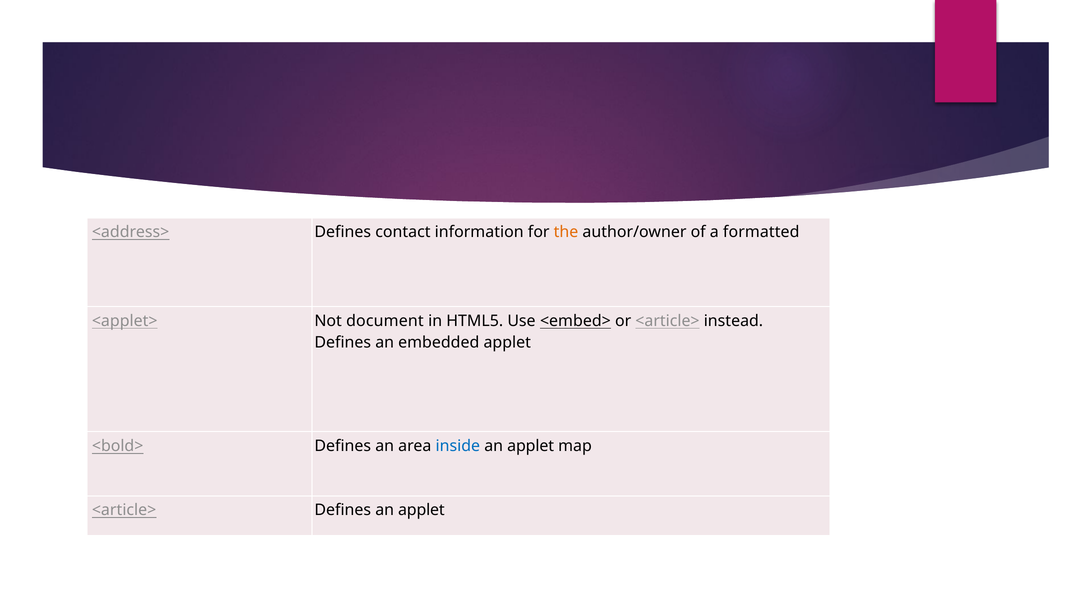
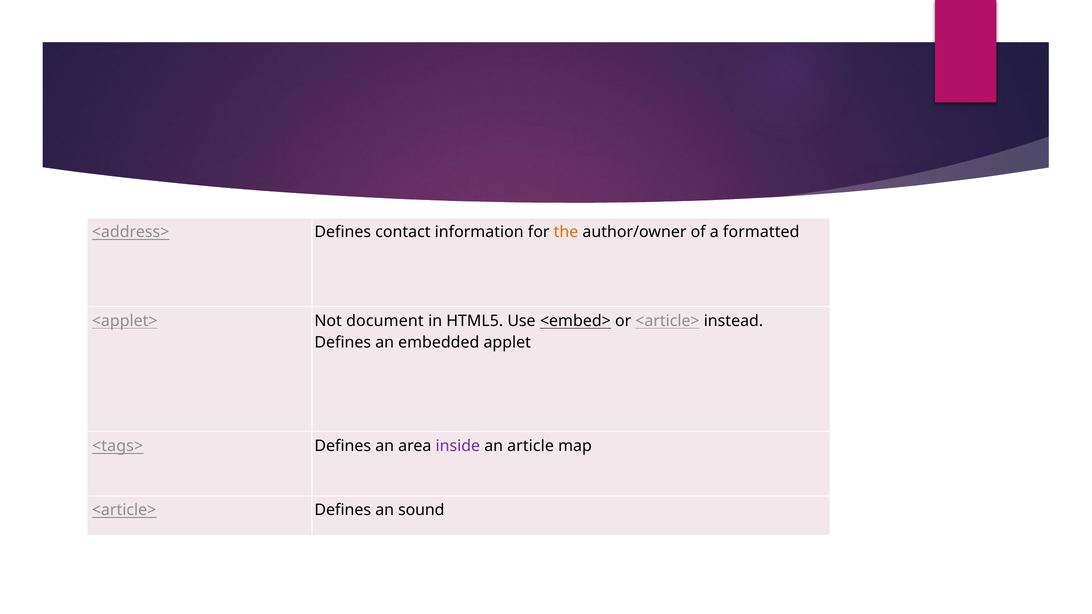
<bold>: <bold> -> <tags>
inside colour: blue -> purple
applet at (531, 446): applet -> article
Defines an applet: applet -> sound
